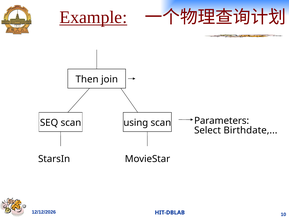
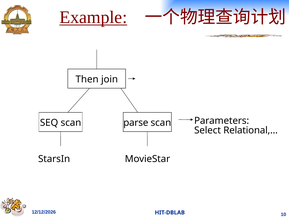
using: using -> parse
Birthdate: Birthdate -> Relational
